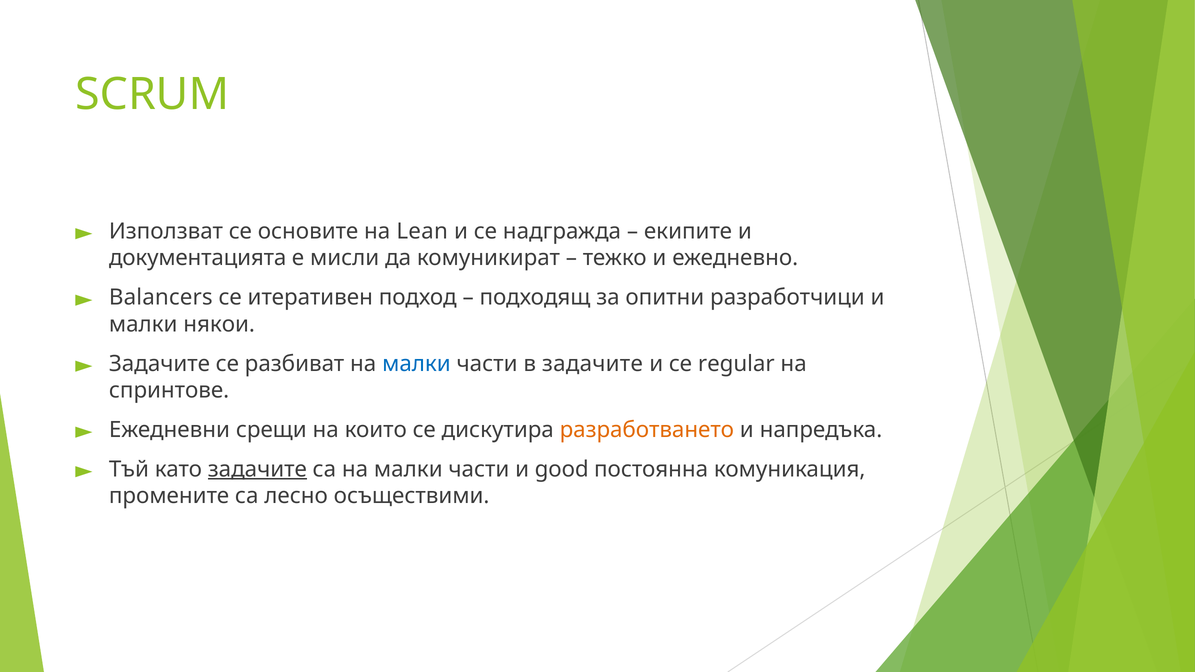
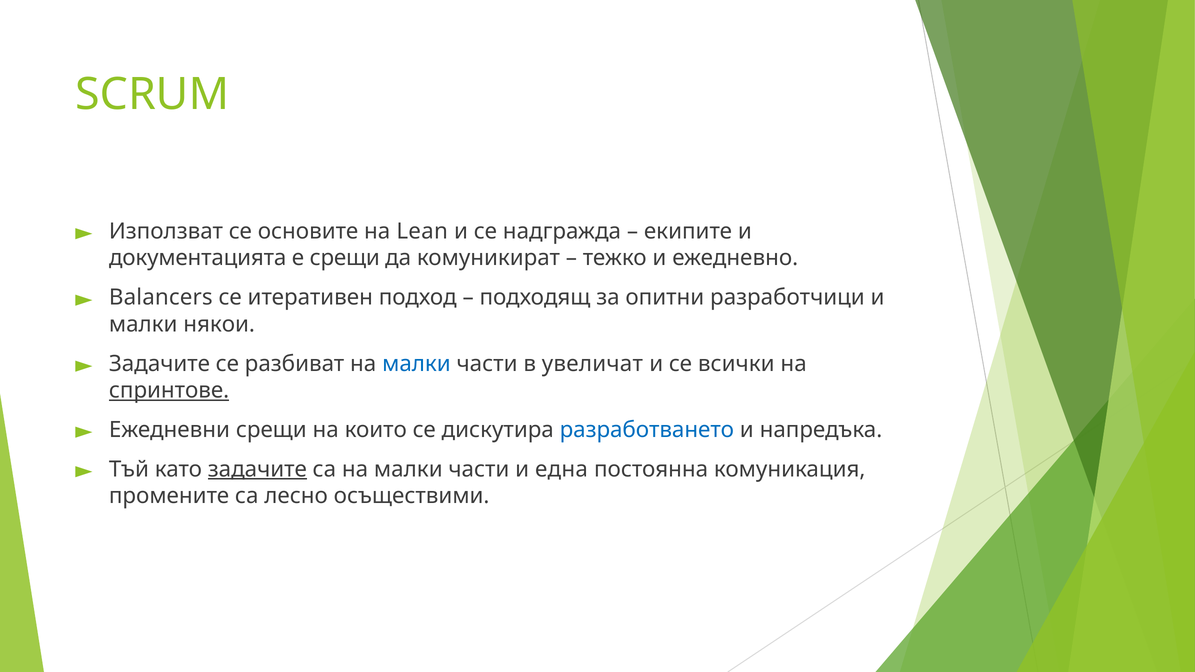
е мисли: мисли -> срещи
в задачите: задачите -> увеличат
regular: regular -> всички
спринтове underline: none -> present
разработването colour: orange -> blue
good: good -> една
